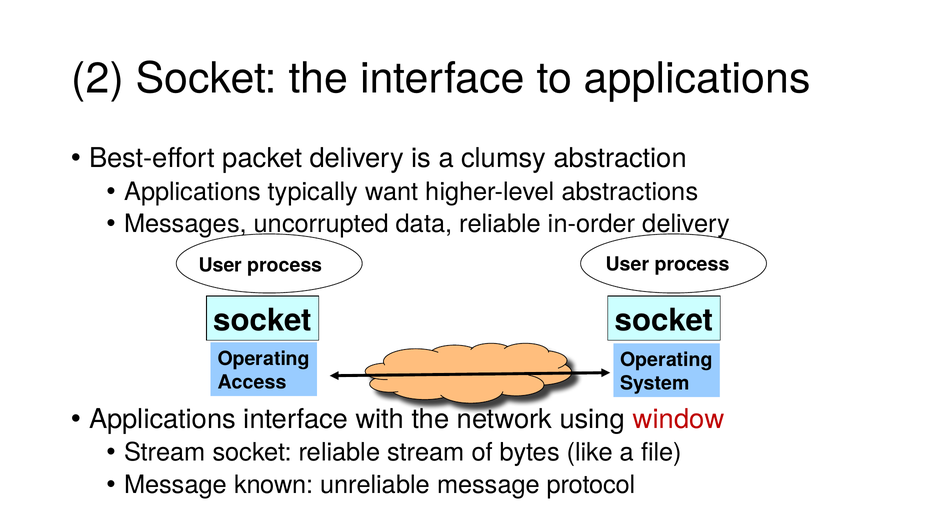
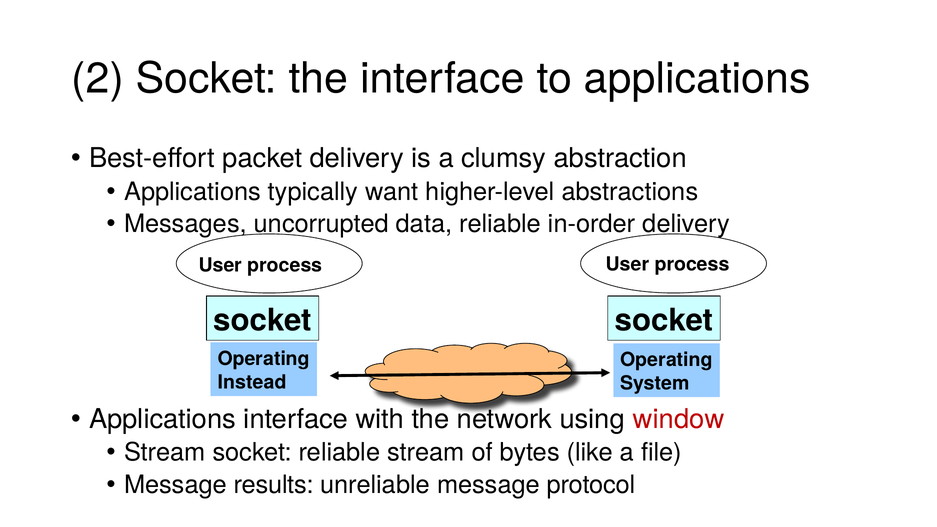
Access: Access -> Instead
known: known -> results
